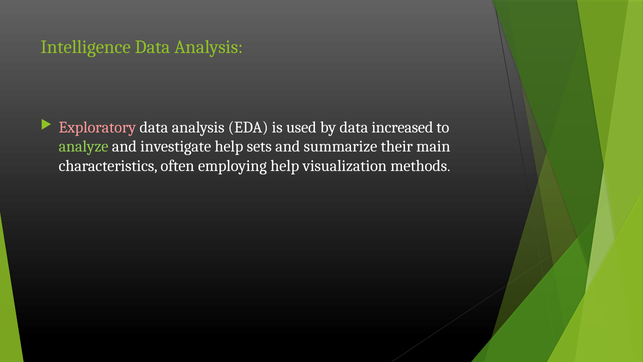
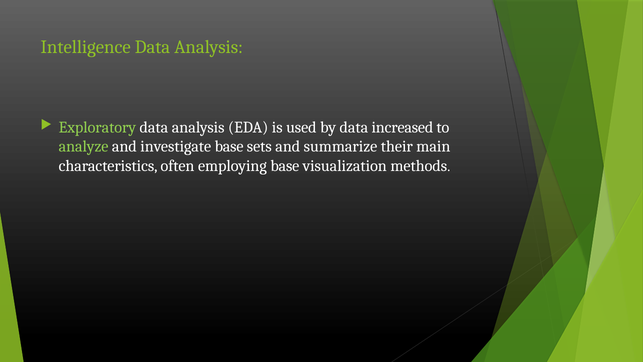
Exploratory colour: pink -> light green
investigate help: help -> base
employing help: help -> base
